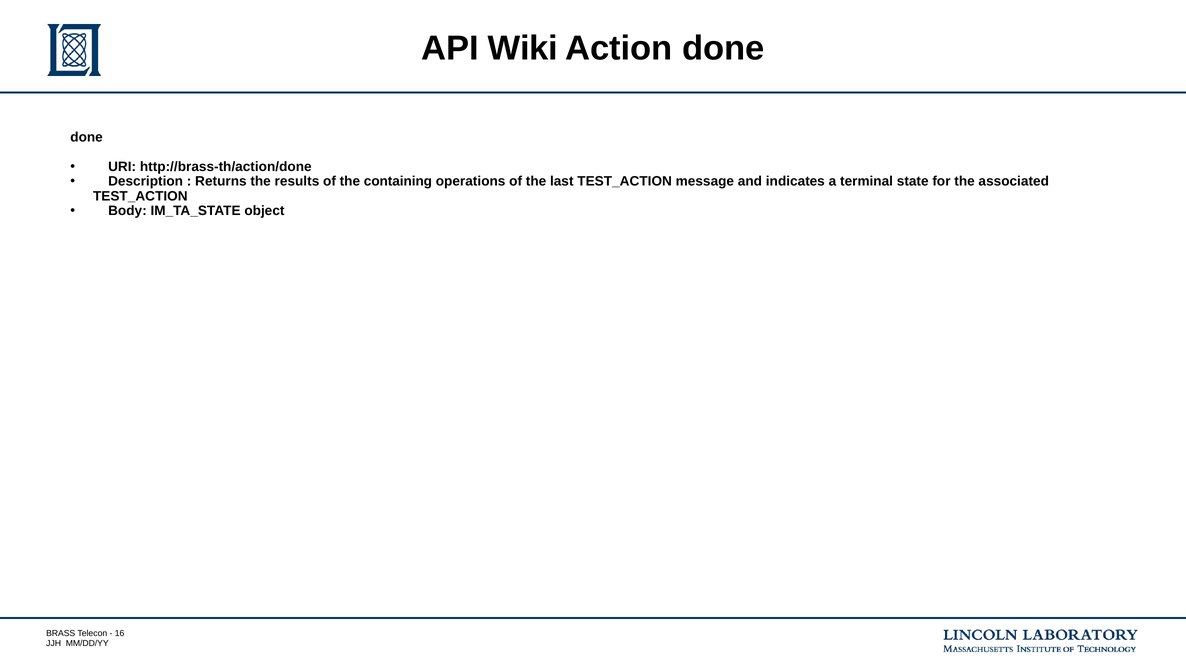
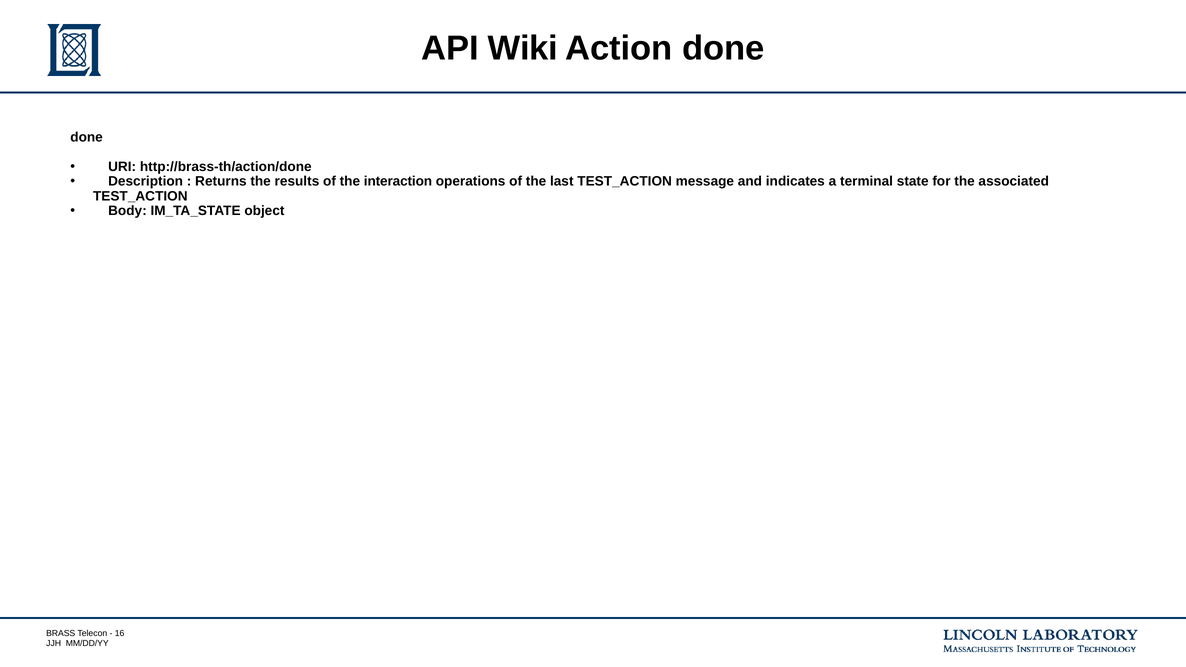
containing: containing -> interaction
